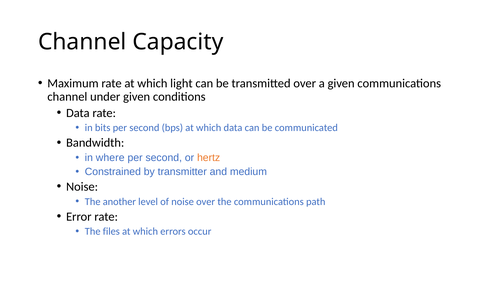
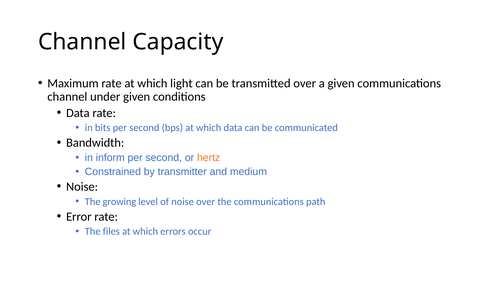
where: where -> inform
another: another -> growing
